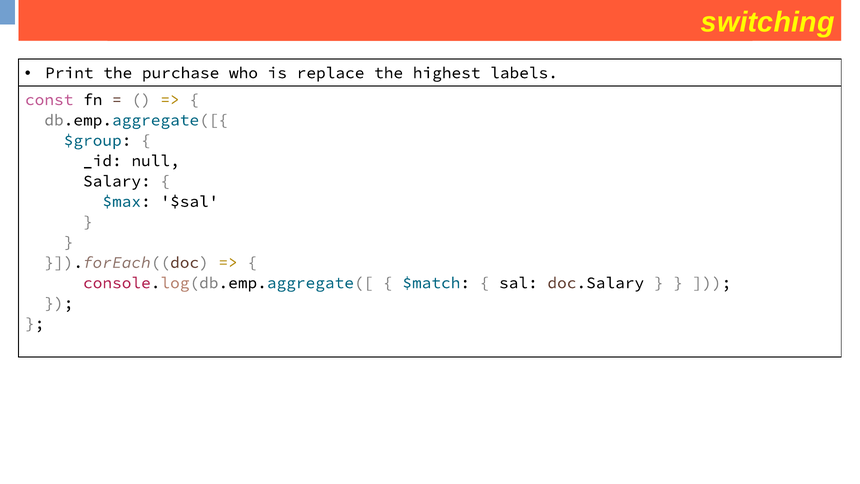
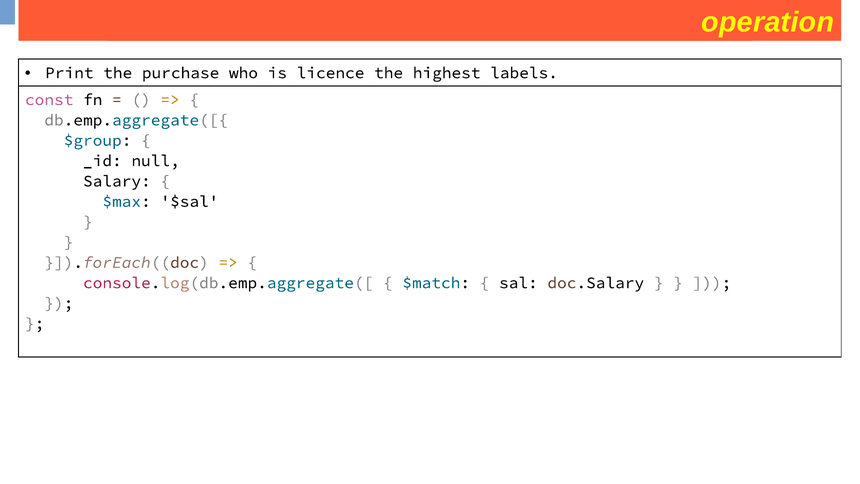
switching at (768, 22): switching -> operation
replace: replace -> licence
